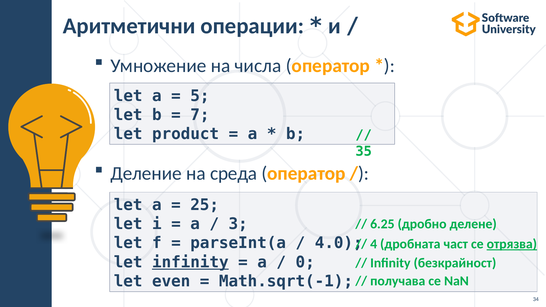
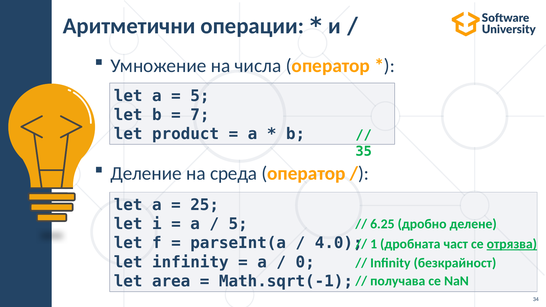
3 at (238, 224): 3 -> 5
4: 4 -> 1
infinity at (190, 262) underline: present -> none
еven: еven -> area
